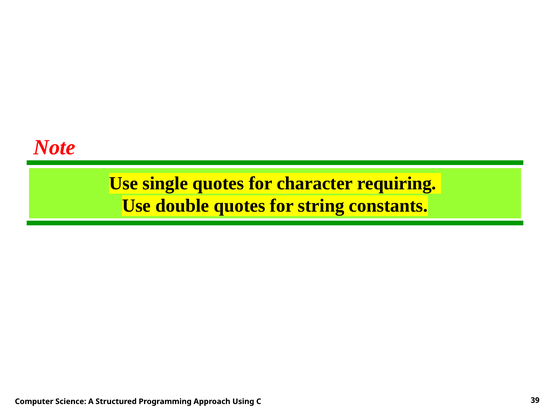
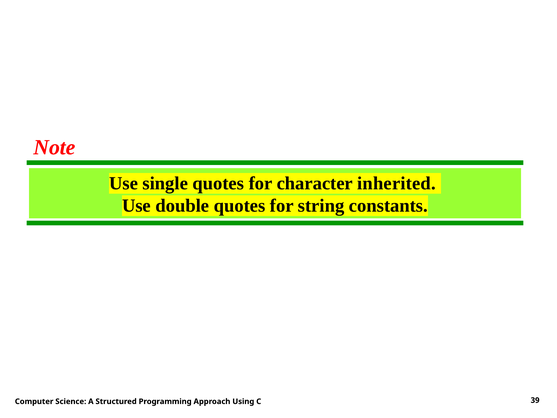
requiring: requiring -> inherited
